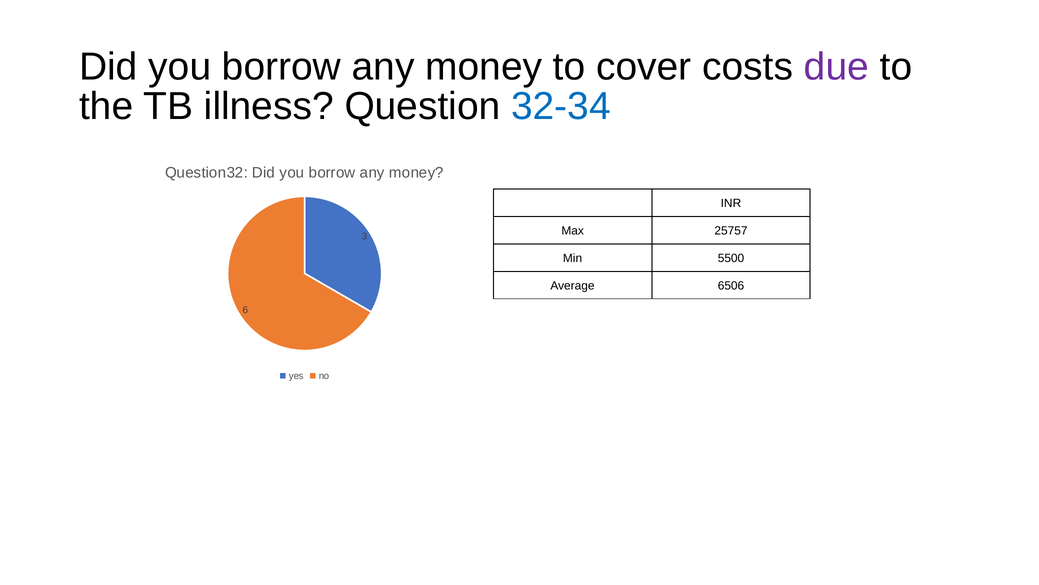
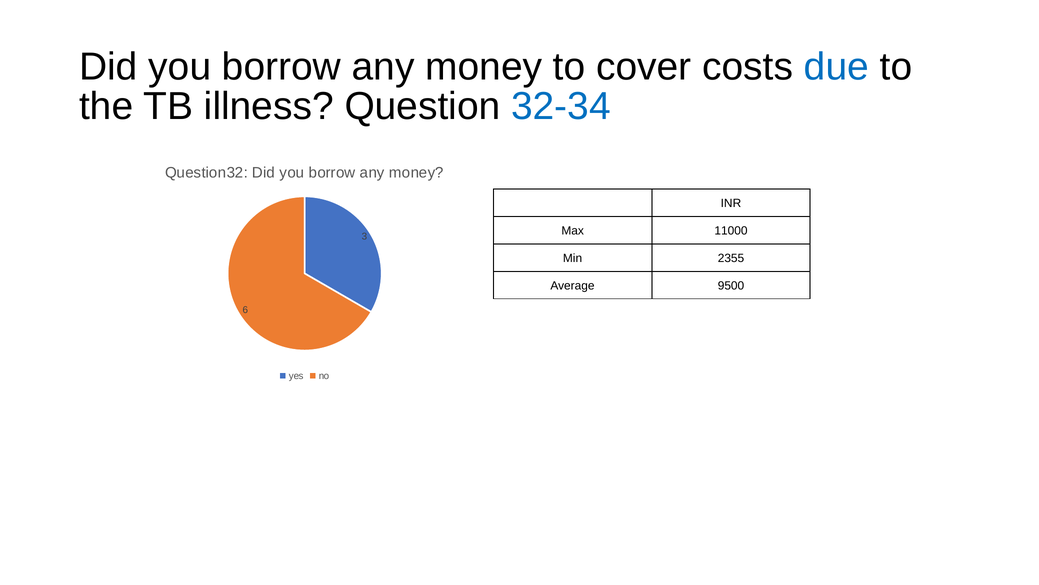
due colour: purple -> blue
25757: 25757 -> 11000
5500: 5500 -> 2355
6506: 6506 -> 9500
